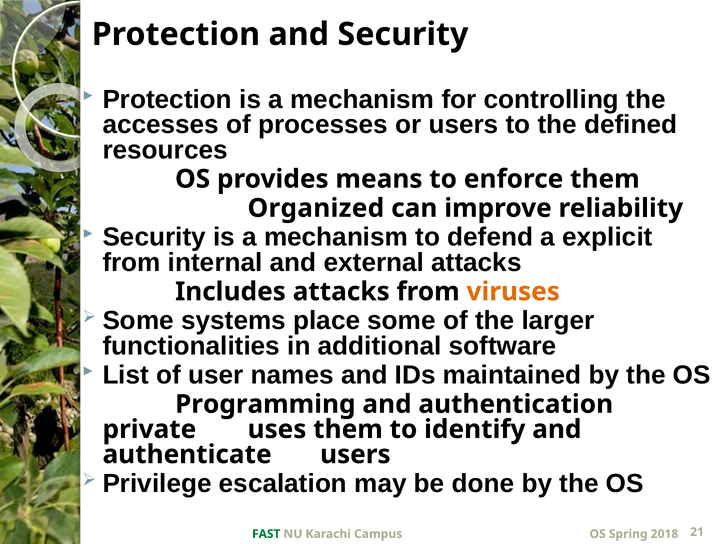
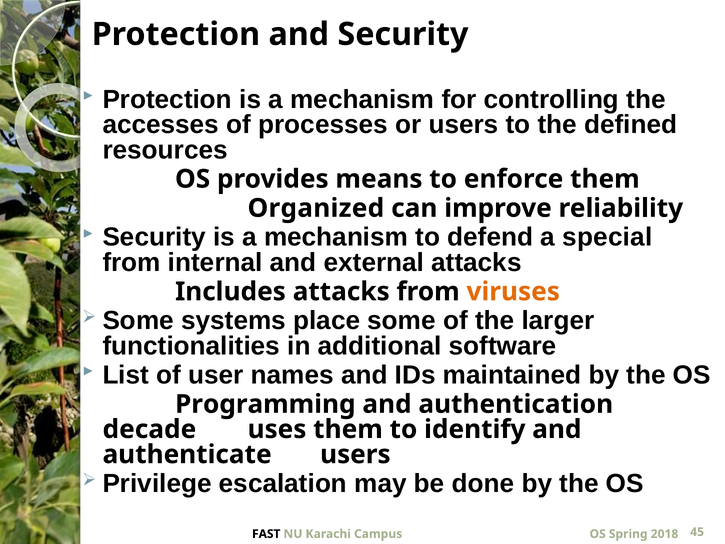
explicit: explicit -> special
private: private -> decade
FAST colour: green -> black
21: 21 -> 45
